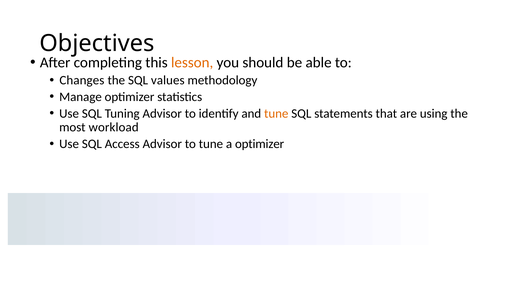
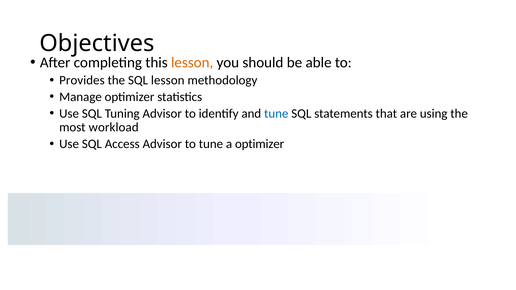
Changes: Changes -> Provides
SQL values: values -> lesson
tune at (276, 114) colour: orange -> blue
